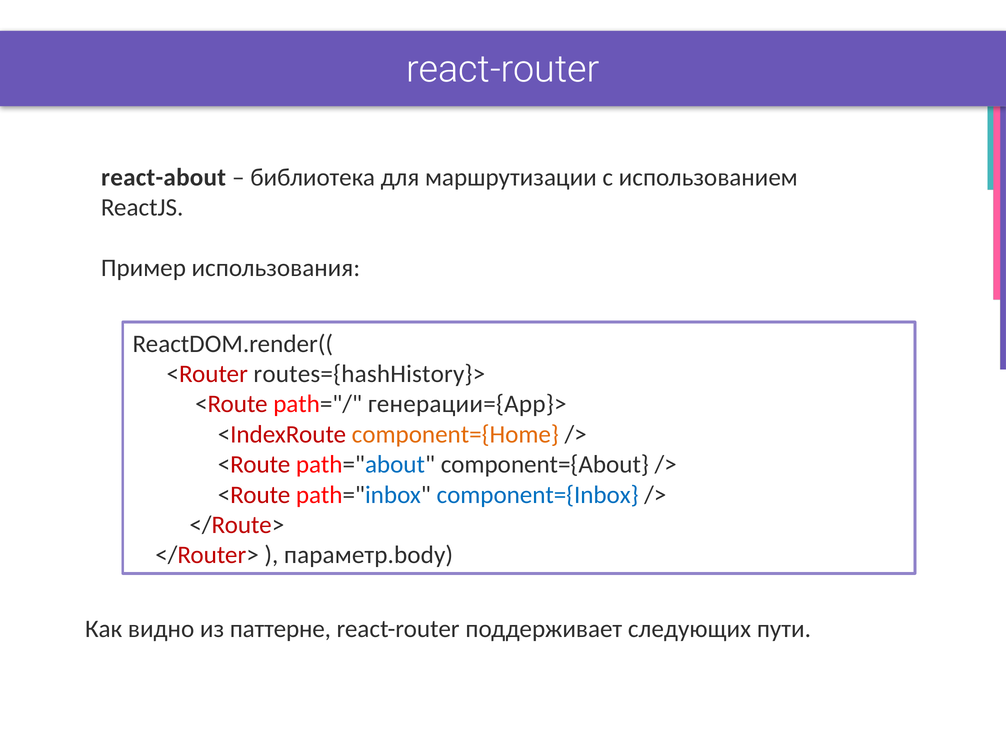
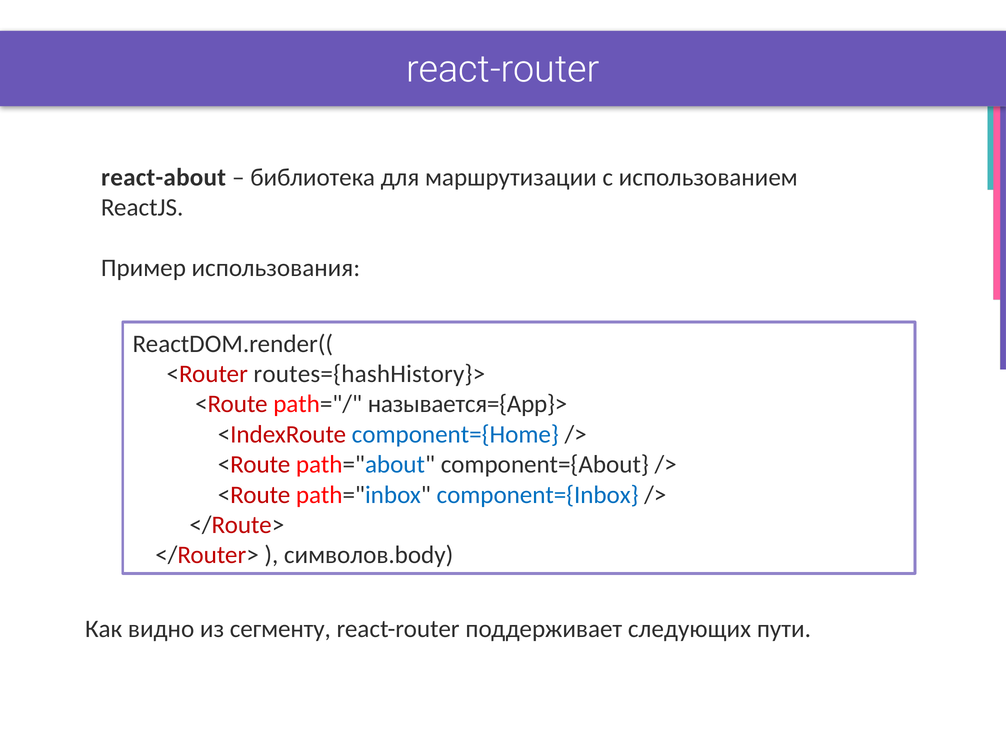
генерации={App}>: генерации={App}> -> называется={App}>
component={Home colour: orange -> blue
параметр.body: параметр.body -> символов.body
паттерне: паттерне -> сегменту
